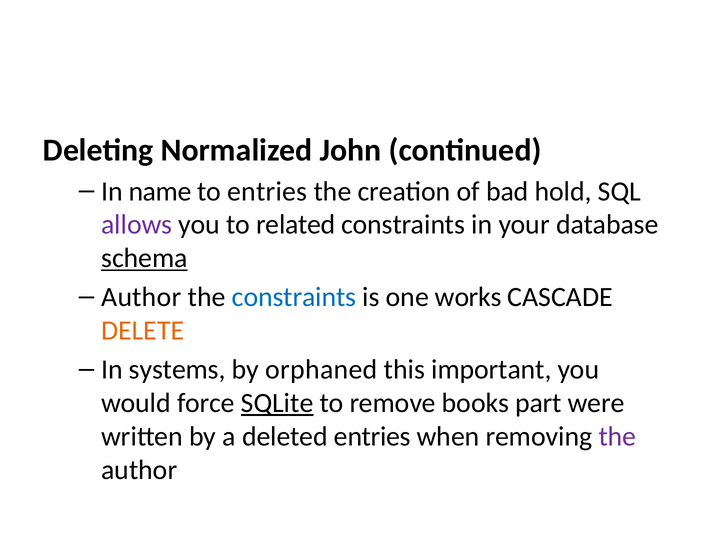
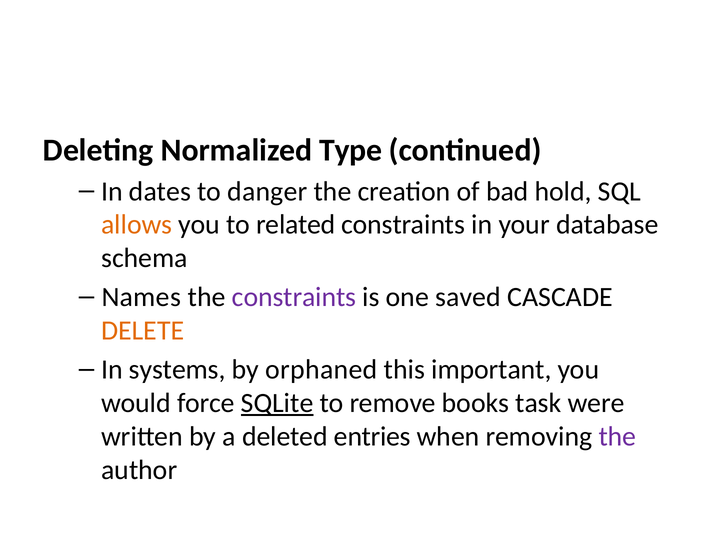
John: John -> Type
name: name -> dates
to entries: entries -> danger
allows colour: purple -> orange
schema underline: present -> none
Author at (141, 297): Author -> Names
constraints at (294, 297) colour: blue -> purple
works: works -> saved
part: part -> task
